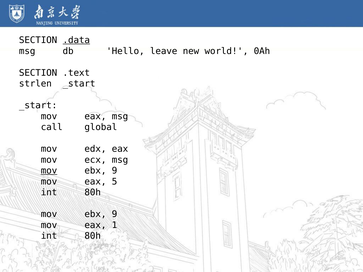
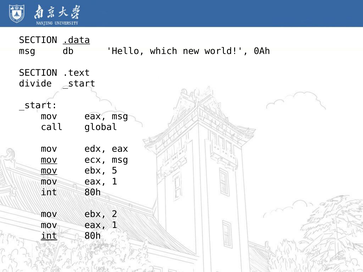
leave: leave -> which
strlen: strlen -> divide
mov at (49, 160) underline: none -> present
9 at (115, 171): 9 -> 5
5 at (115, 182): 5 -> 1
9 at (115, 214): 9 -> 2
int at (49, 236) underline: none -> present
